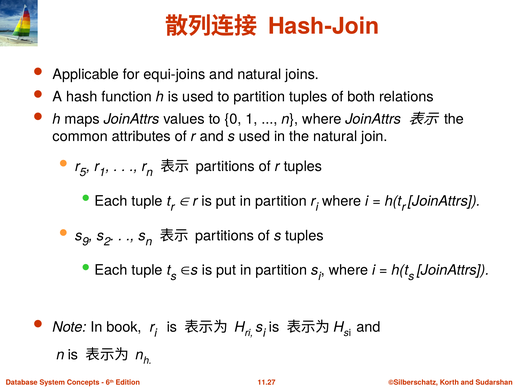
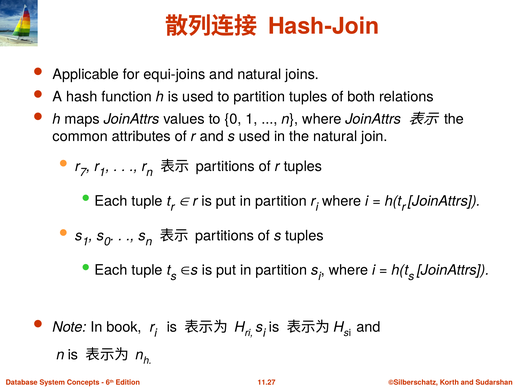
5: 5 -> 7
s 9: 9 -> 1
s 2: 2 -> 0
